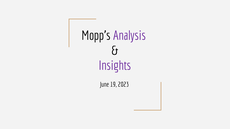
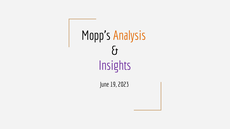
Analysis colour: purple -> orange
